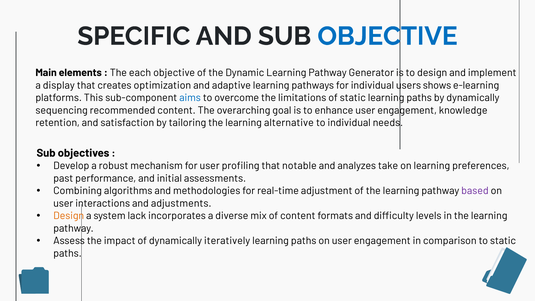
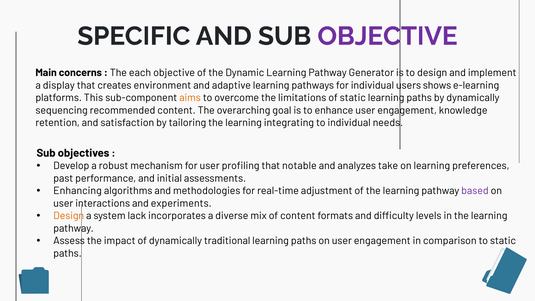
OBJECTIVE at (387, 36) colour: blue -> purple
elements: elements -> concerns
optimization: optimization -> environment
aims colour: blue -> orange
alternative: alternative -> integrating
Combining: Combining -> Enhancing
adjustments: adjustments -> experiments
iteratively: iteratively -> traditional
